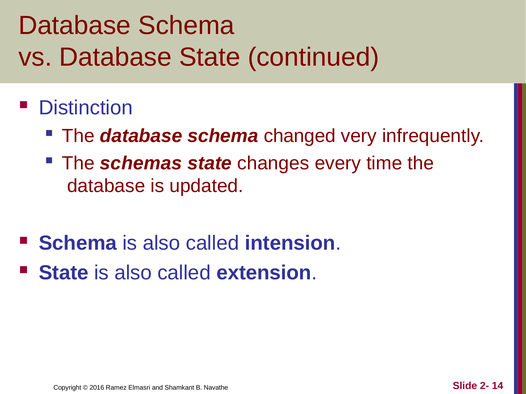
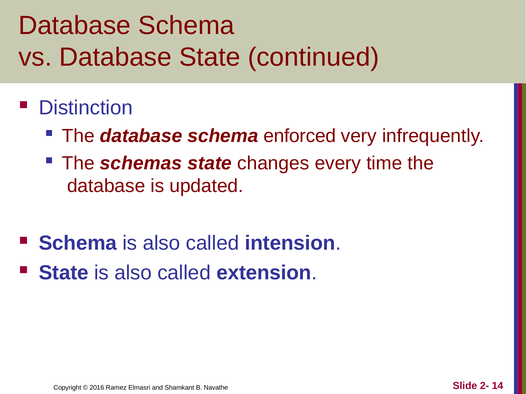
changed: changed -> enforced
